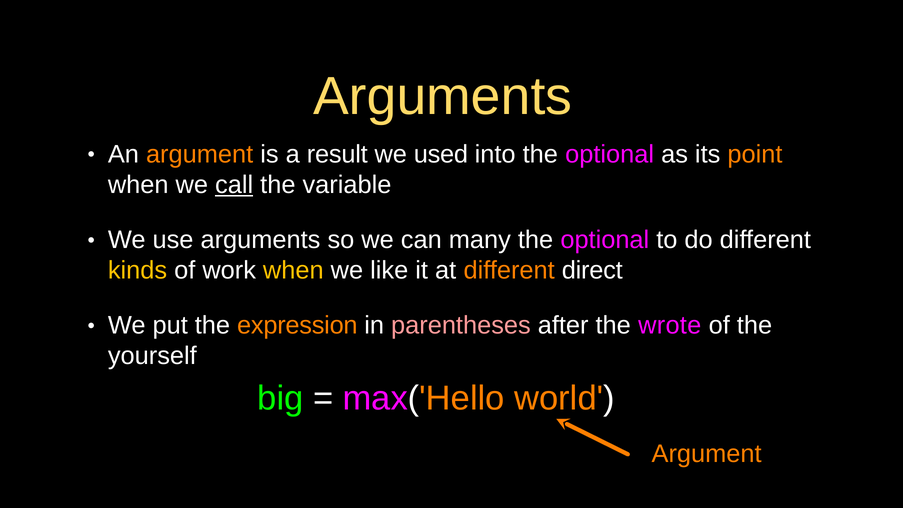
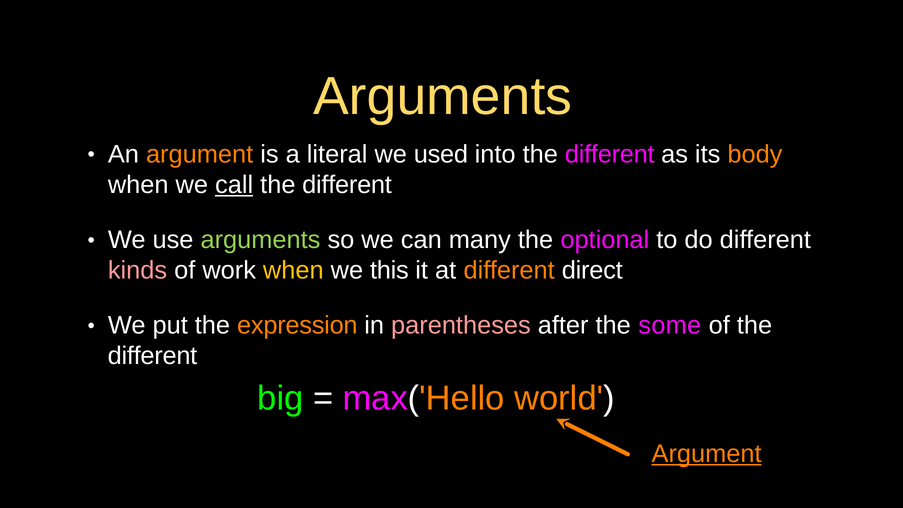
result: result -> literal
into the optional: optional -> different
point: point -> body
variable at (347, 185): variable -> different
arguments at (260, 240) colour: white -> light green
kinds colour: yellow -> pink
like: like -> this
wrote: wrote -> some
yourself at (152, 356): yourself -> different
Argument at (707, 454) underline: none -> present
